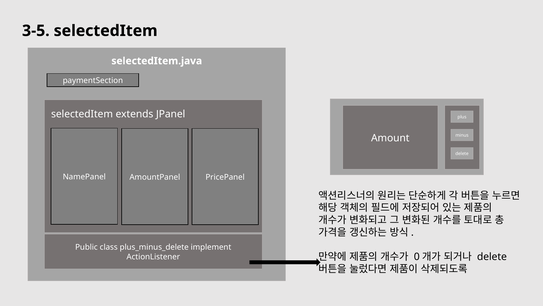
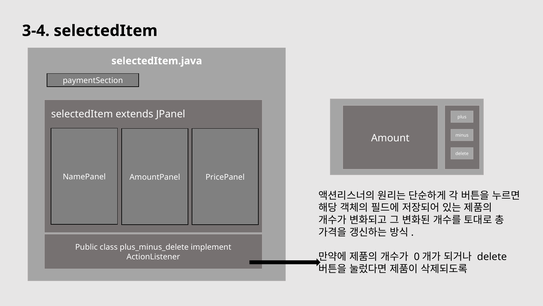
3-5: 3-5 -> 3-4
